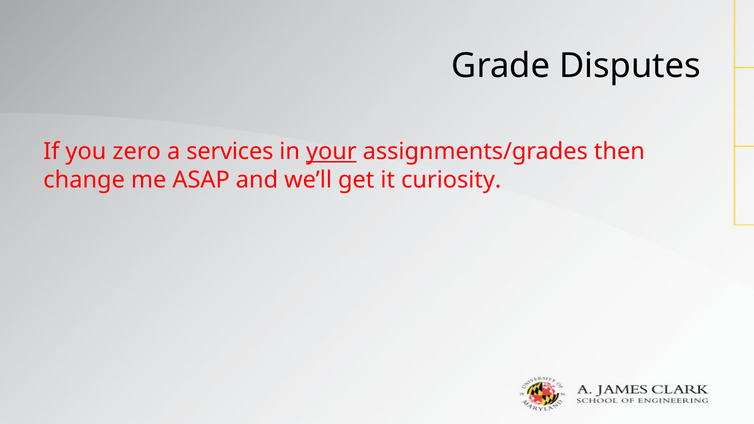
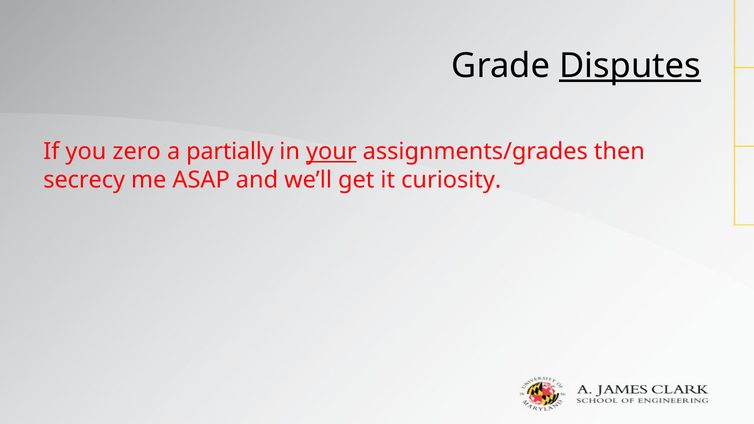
Disputes underline: none -> present
services: services -> partially
change: change -> secrecy
